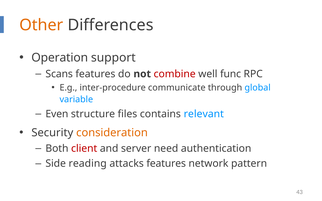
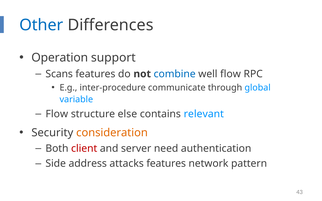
Other colour: orange -> blue
combine colour: red -> blue
well func: func -> flow
Even at (57, 114): Even -> Flow
files: files -> else
reading: reading -> address
